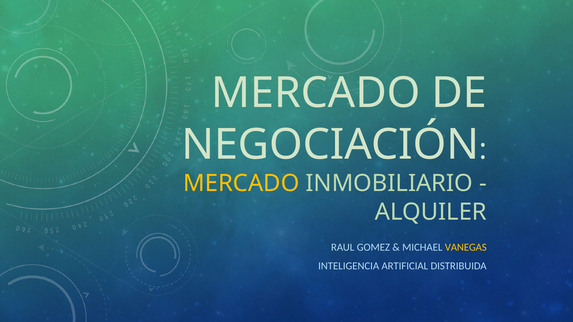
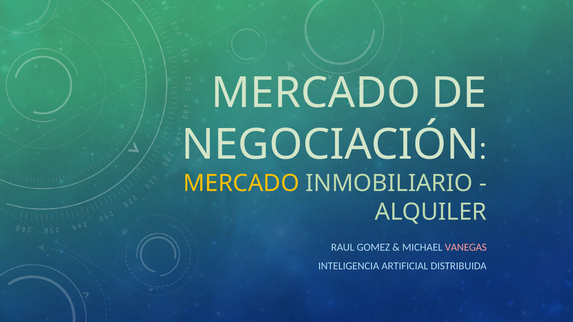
VANEGAS colour: yellow -> pink
